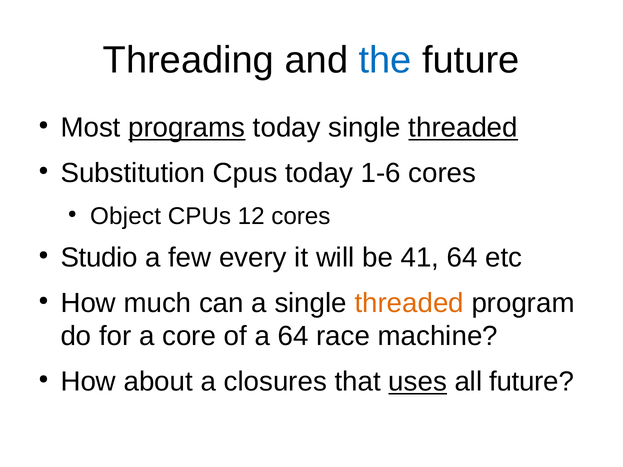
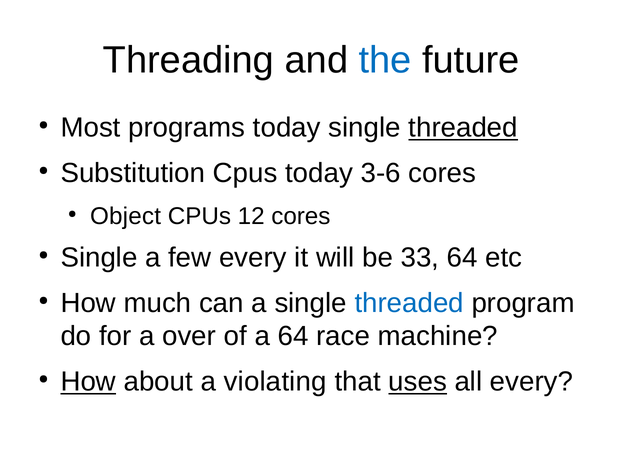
programs underline: present -> none
1-6: 1-6 -> 3-6
Studio at (99, 258): Studio -> Single
41: 41 -> 33
threaded at (409, 303) colour: orange -> blue
core: core -> over
How at (88, 382) underline: none -> present
closures: closures -> violating
all future: future -> every
